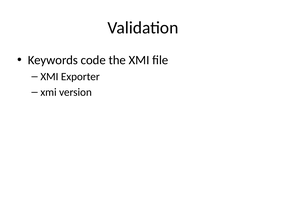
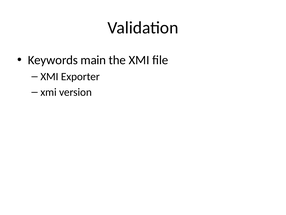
code: code -> main
